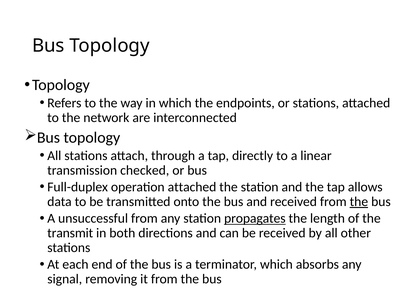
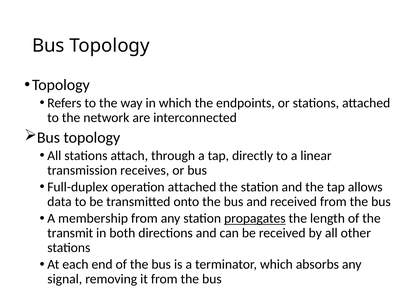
checked: checked -> receives
the at (359, 202) underline: present -> none
unsuccessful: unsuccessful -> membership
